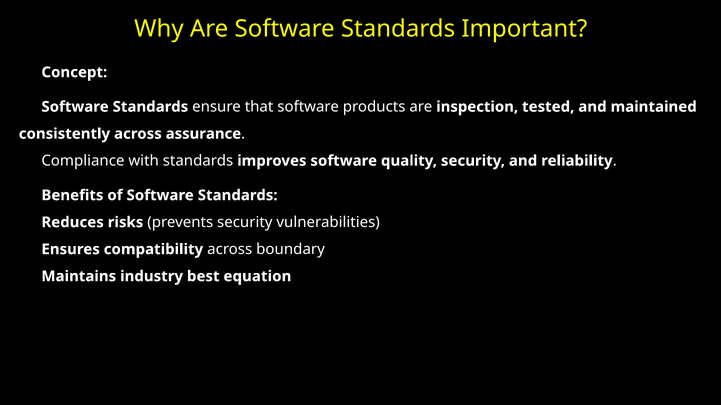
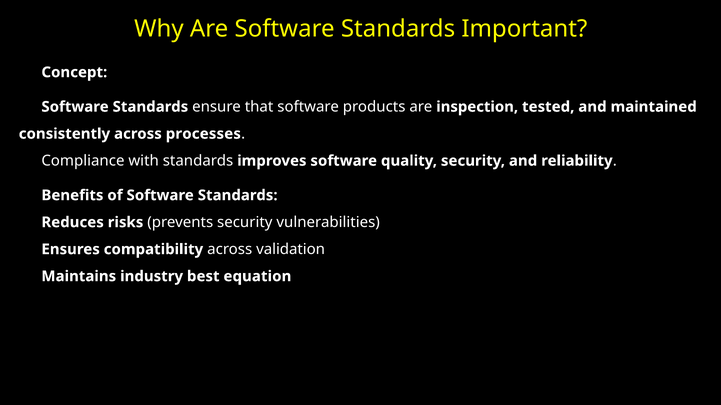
assurance: assurance -> processes
boundary: boundary -> validation
